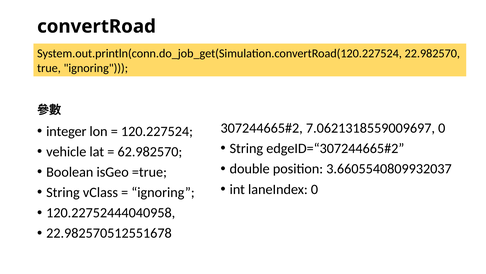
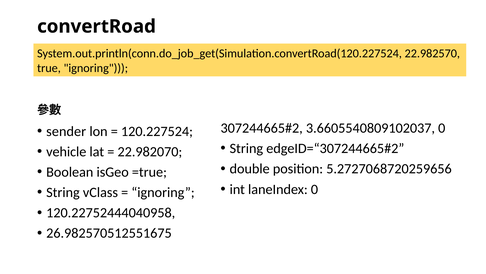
7.0621318559009697: 7.0621318559009697 -> 3.6605540809102037
integer: integer -> sender
62.982570: 62.982570 -> 22.982070
3.6605540809932037: 3.6605540809932037 -> 5.2727068720259656
22.982570512551678: 22.982570512551678 -> 26.982570512551675
